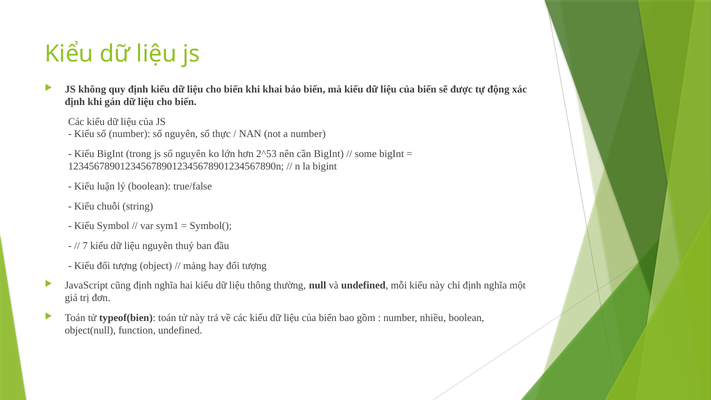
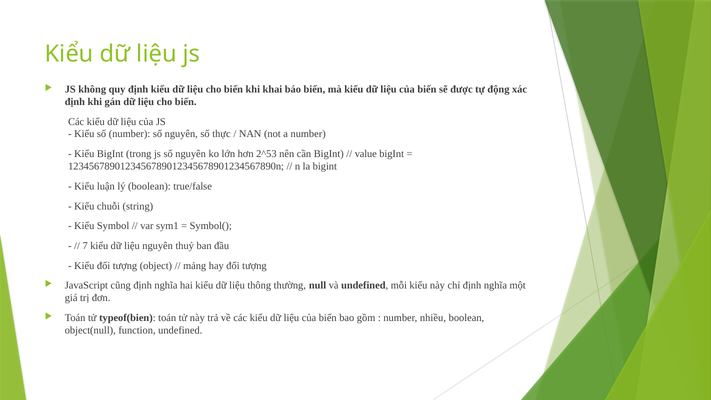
some: some -> value
